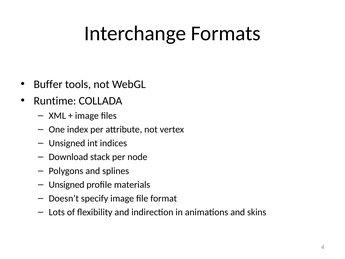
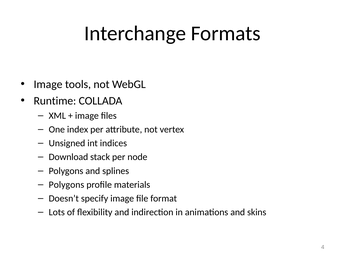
Buffer at (48, 84): Buffer -> Image
Unsigned at (67, 184): Unsigned -> Polygons
